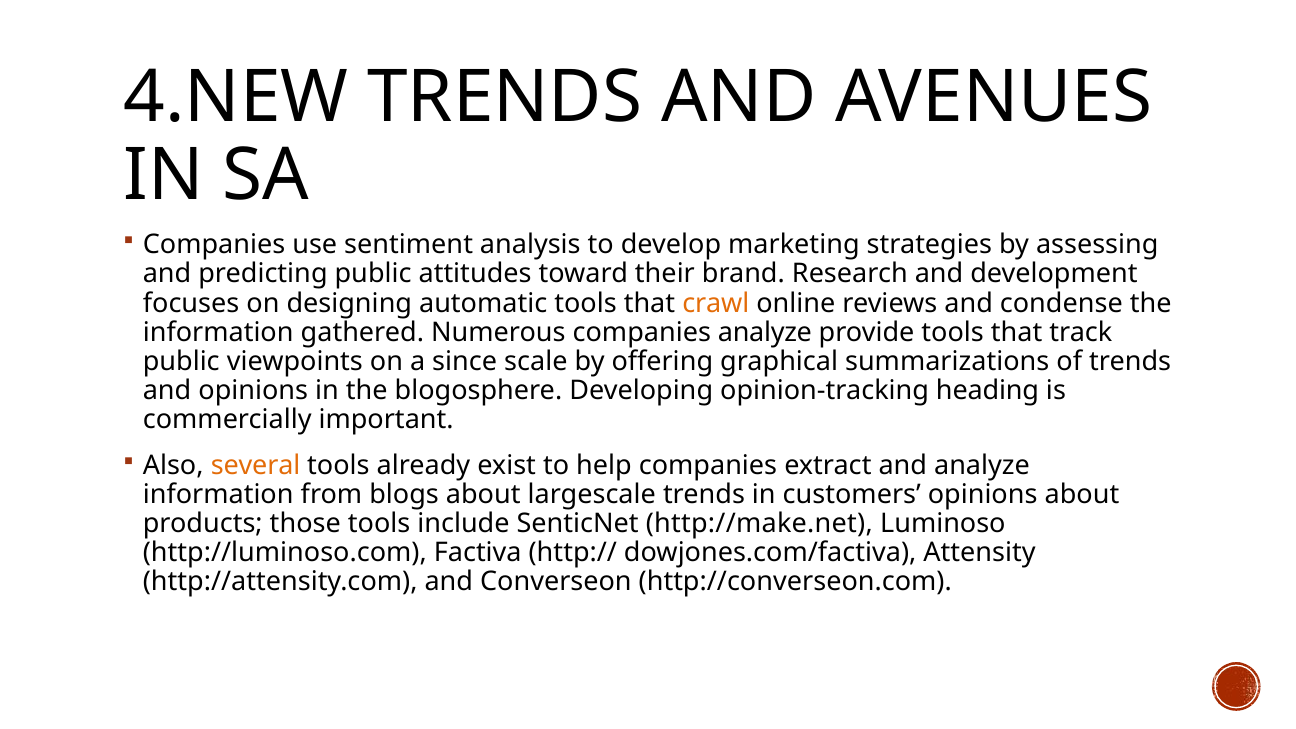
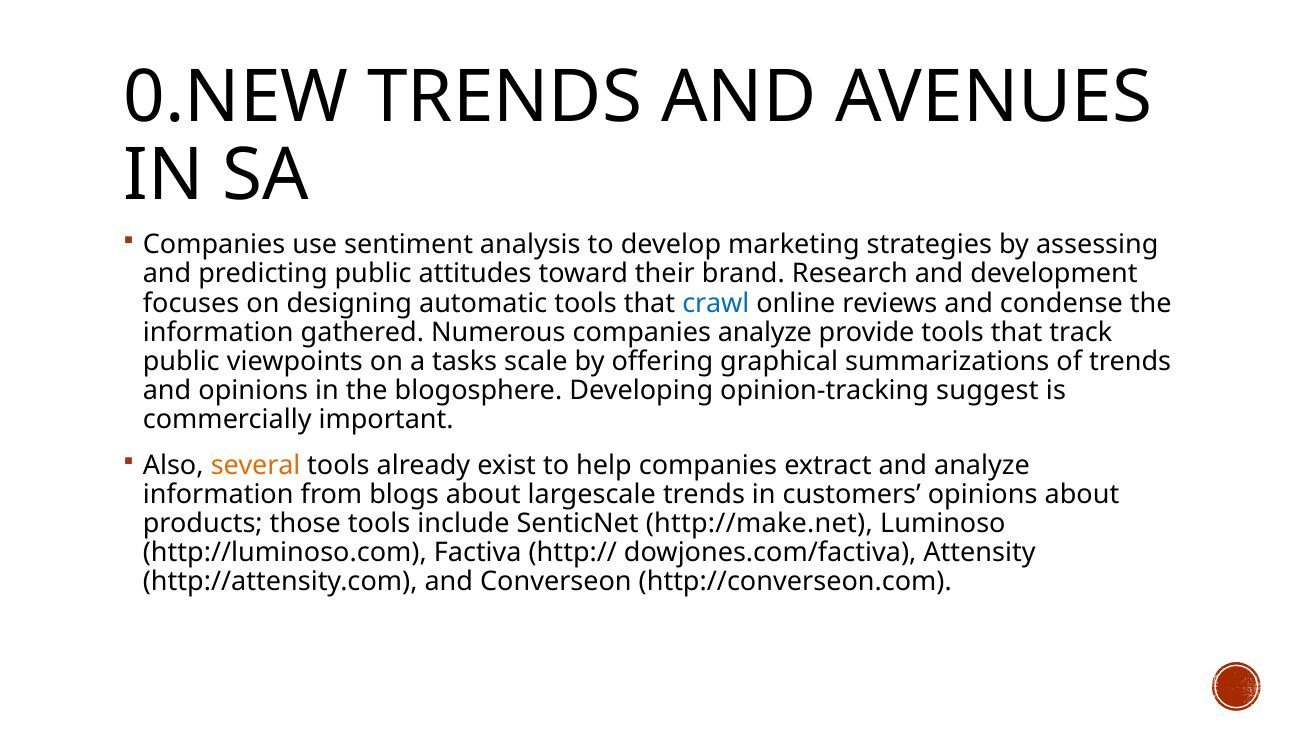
4.NEW: 4.NEW -> 0.NEW
crawl colour: orange -> blue
since: since -> tasks
heading: heading -> suggest
